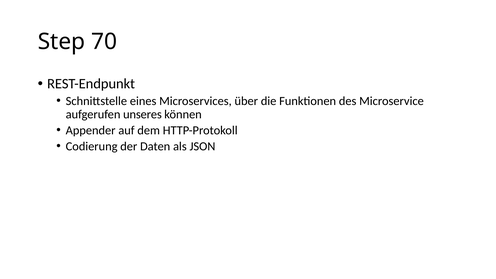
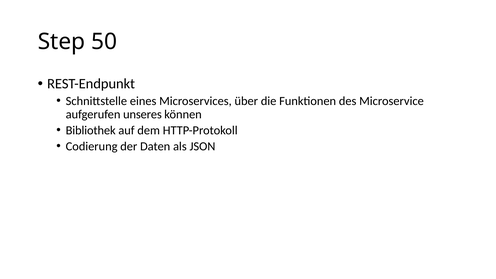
70: 70 -> 50
Appender: Appender -> Bibliothek
